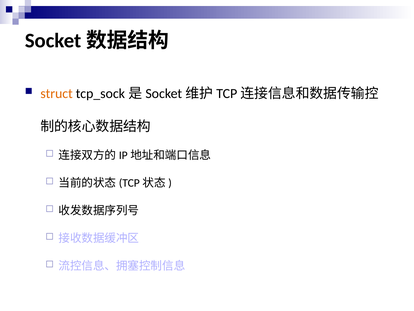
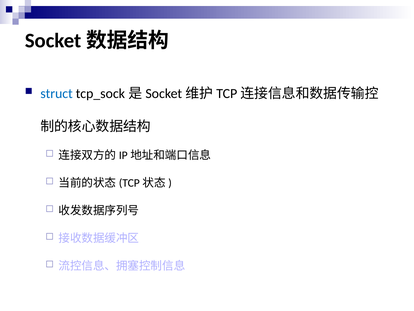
struct colour: orange -> blue
